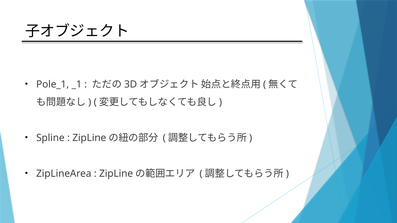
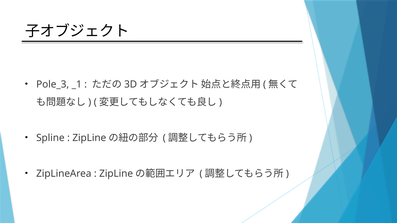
Pole_1: Pole_1 -> Pole_3
